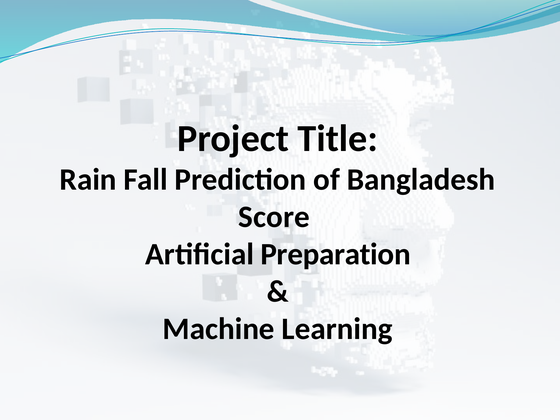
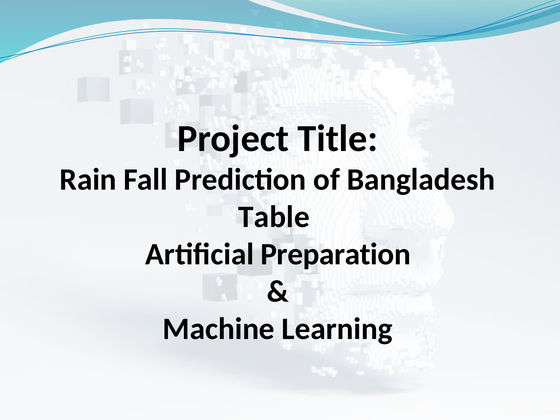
Score: Score -> Table
